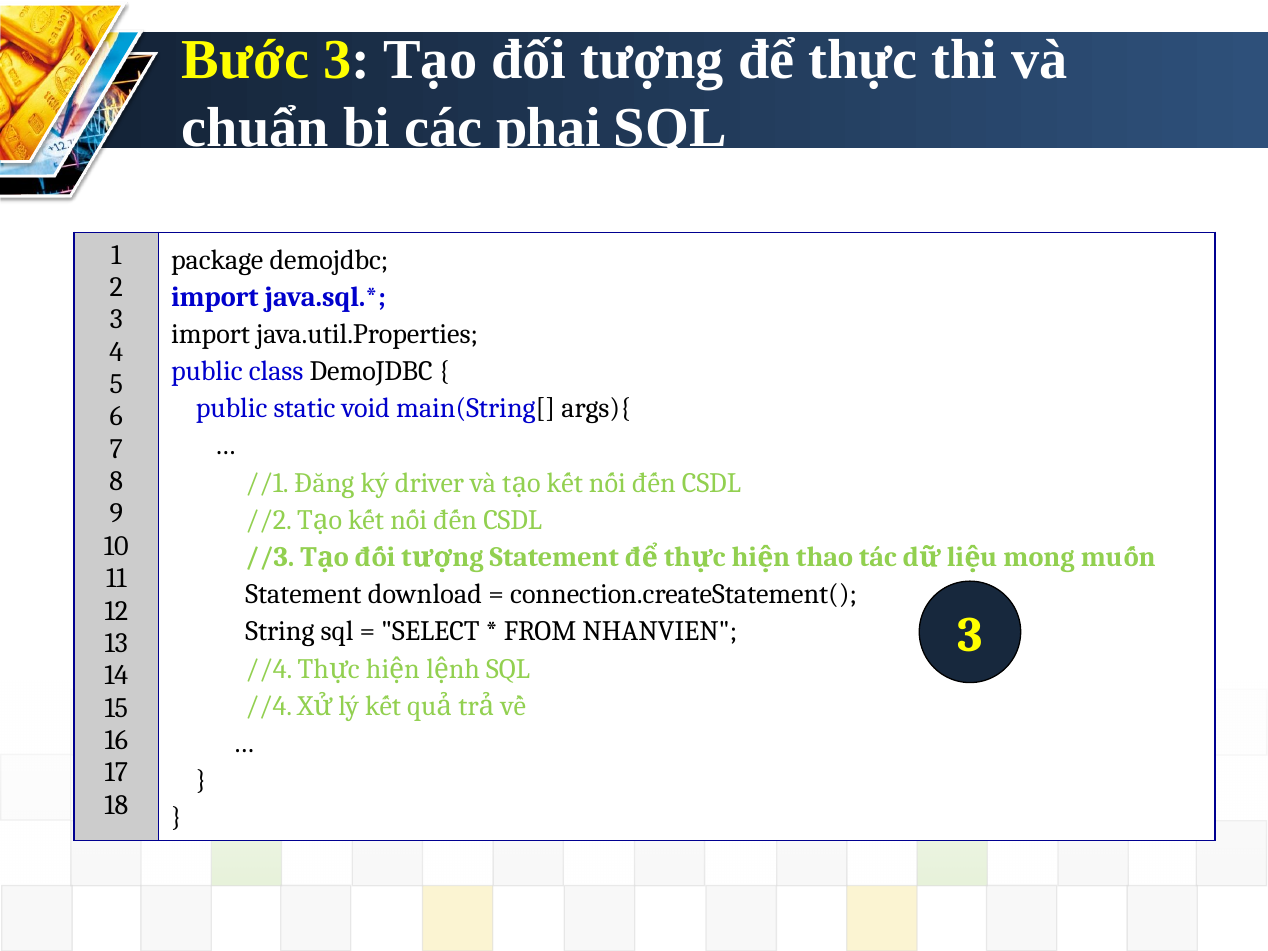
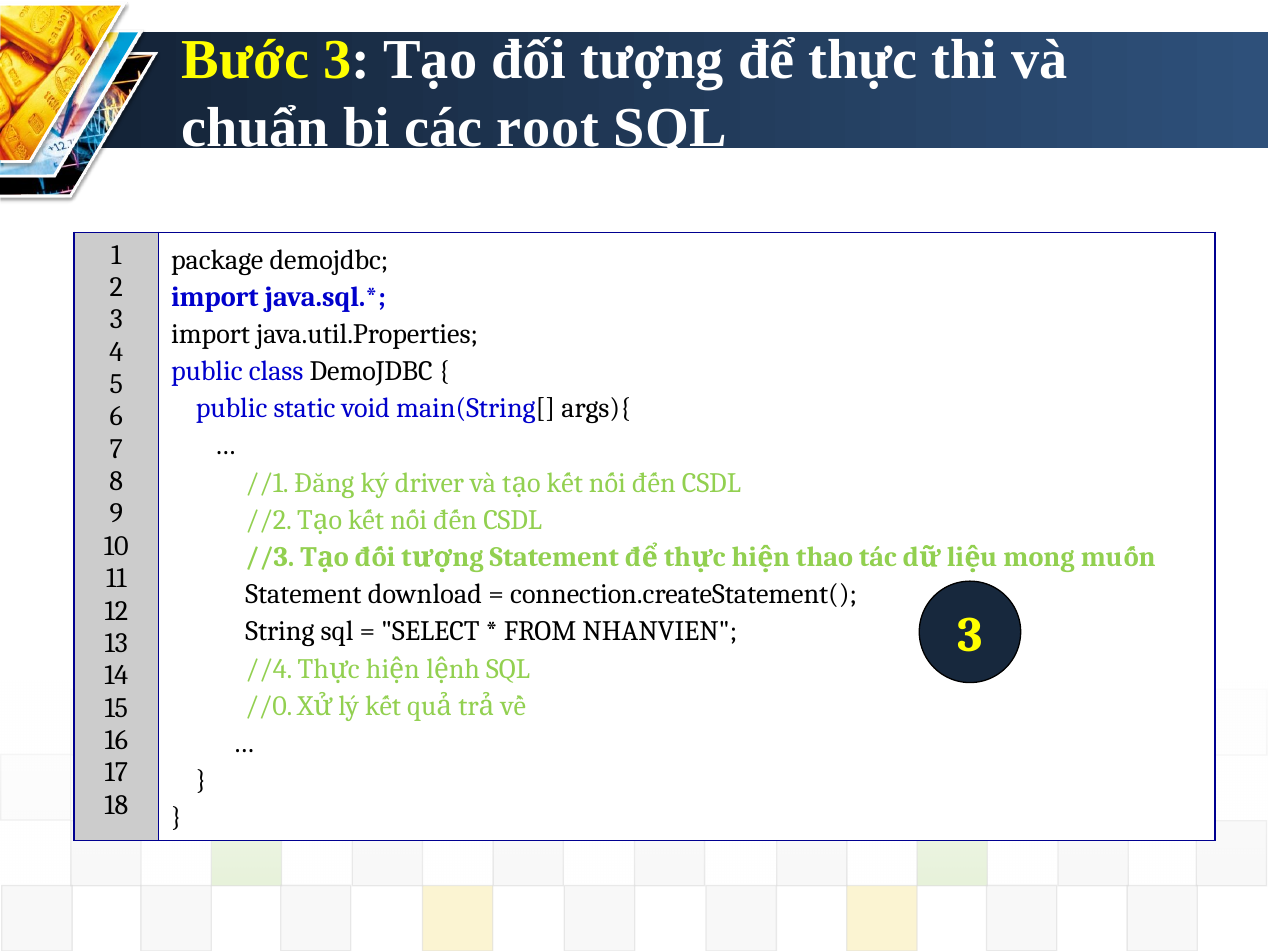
phai: phai -> root
//4 at (269, 706): //4 -> //0
